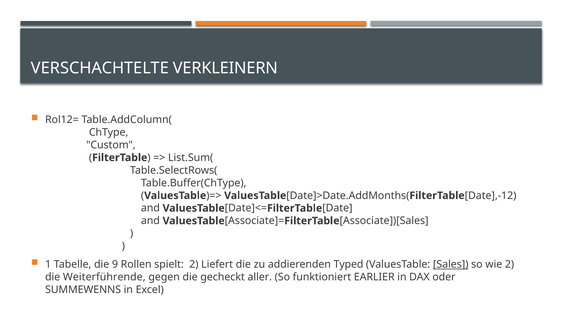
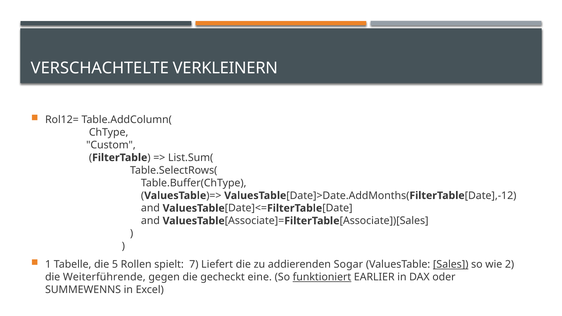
9: 9 -> 5
spielt 2: 2 -> 7
Typed: Typed -> Sogar
aller: aller -> eine
funktioniert underline: none -> present
